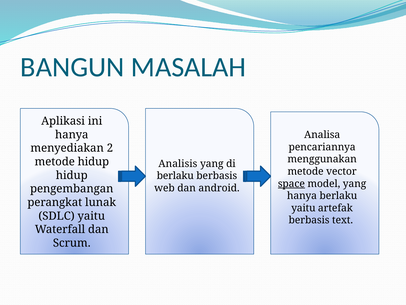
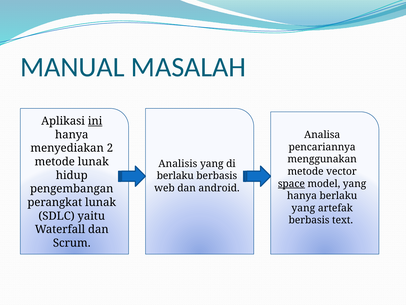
BANGUN: BANGUN -> MANUAL
ini underline: none -> present
metode hidup: hidup -> lunak
yaitu at (303, 208): yaitu -> yang
